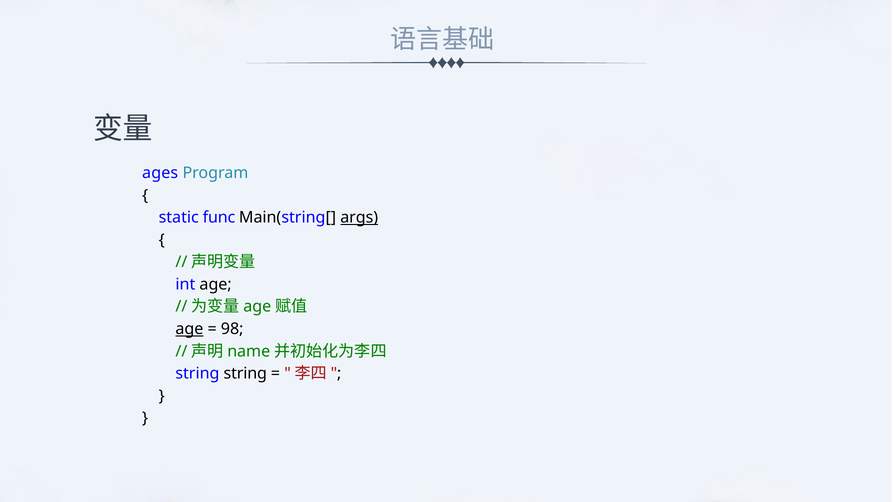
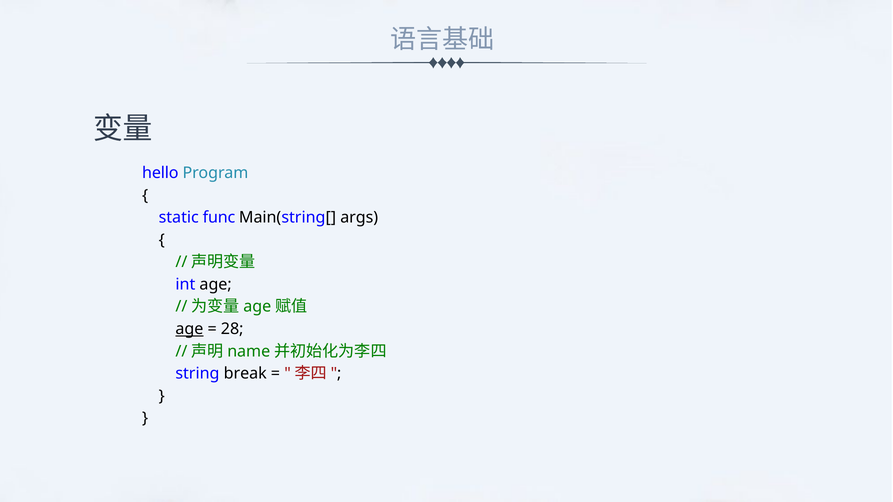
ages: ages -> hello
args underline: present -> none
98: 98 -> 28
string string: string -> break
